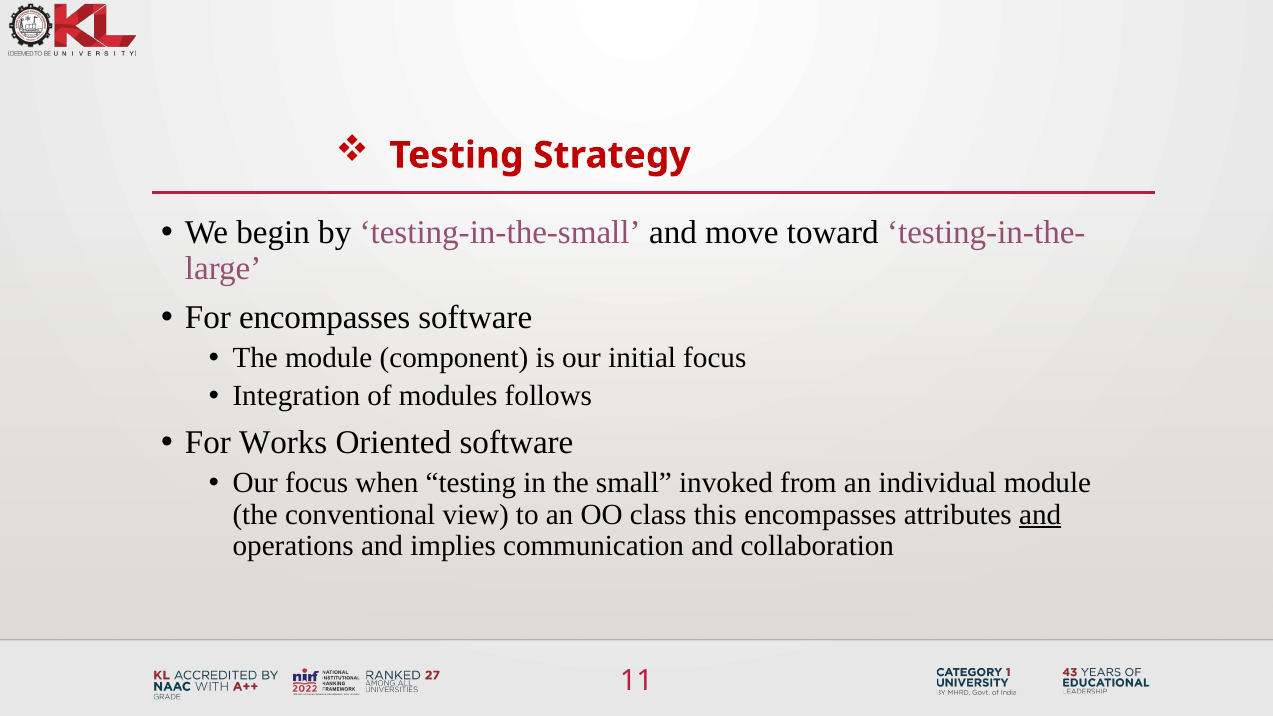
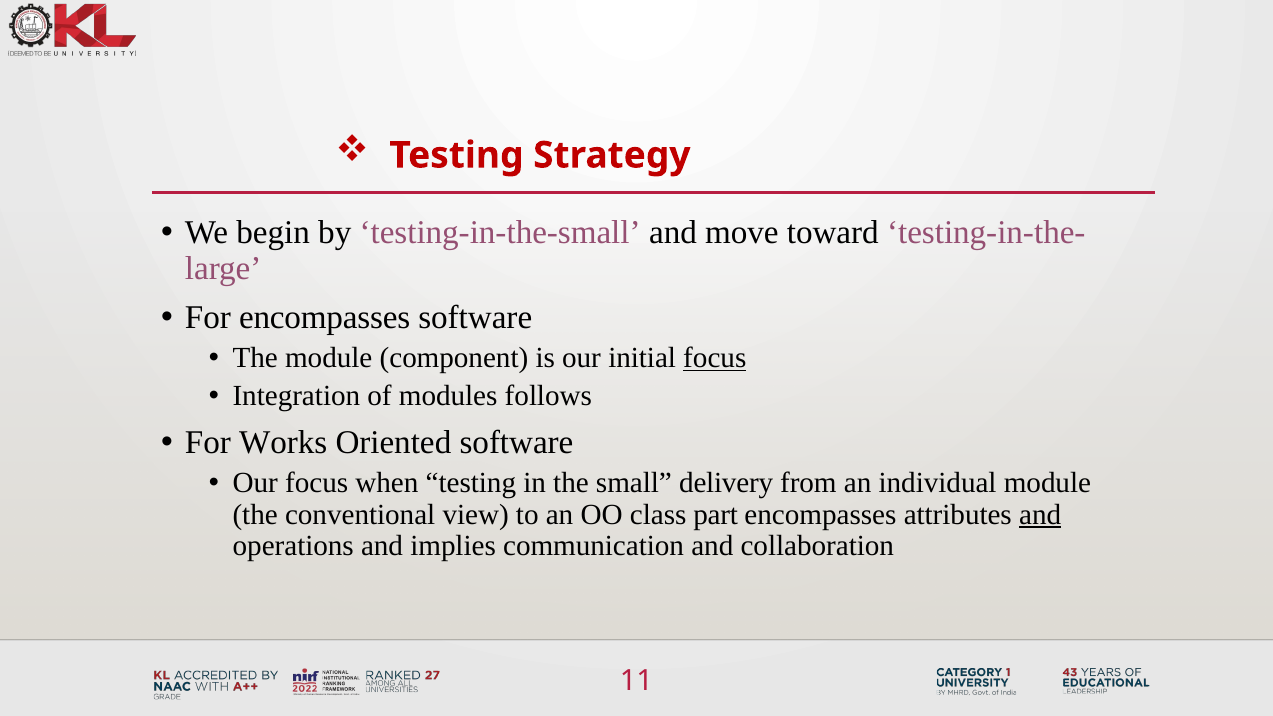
focus at (715, 358) underline: none -> present
invoked: invoked -> delivery
this: this -> part
